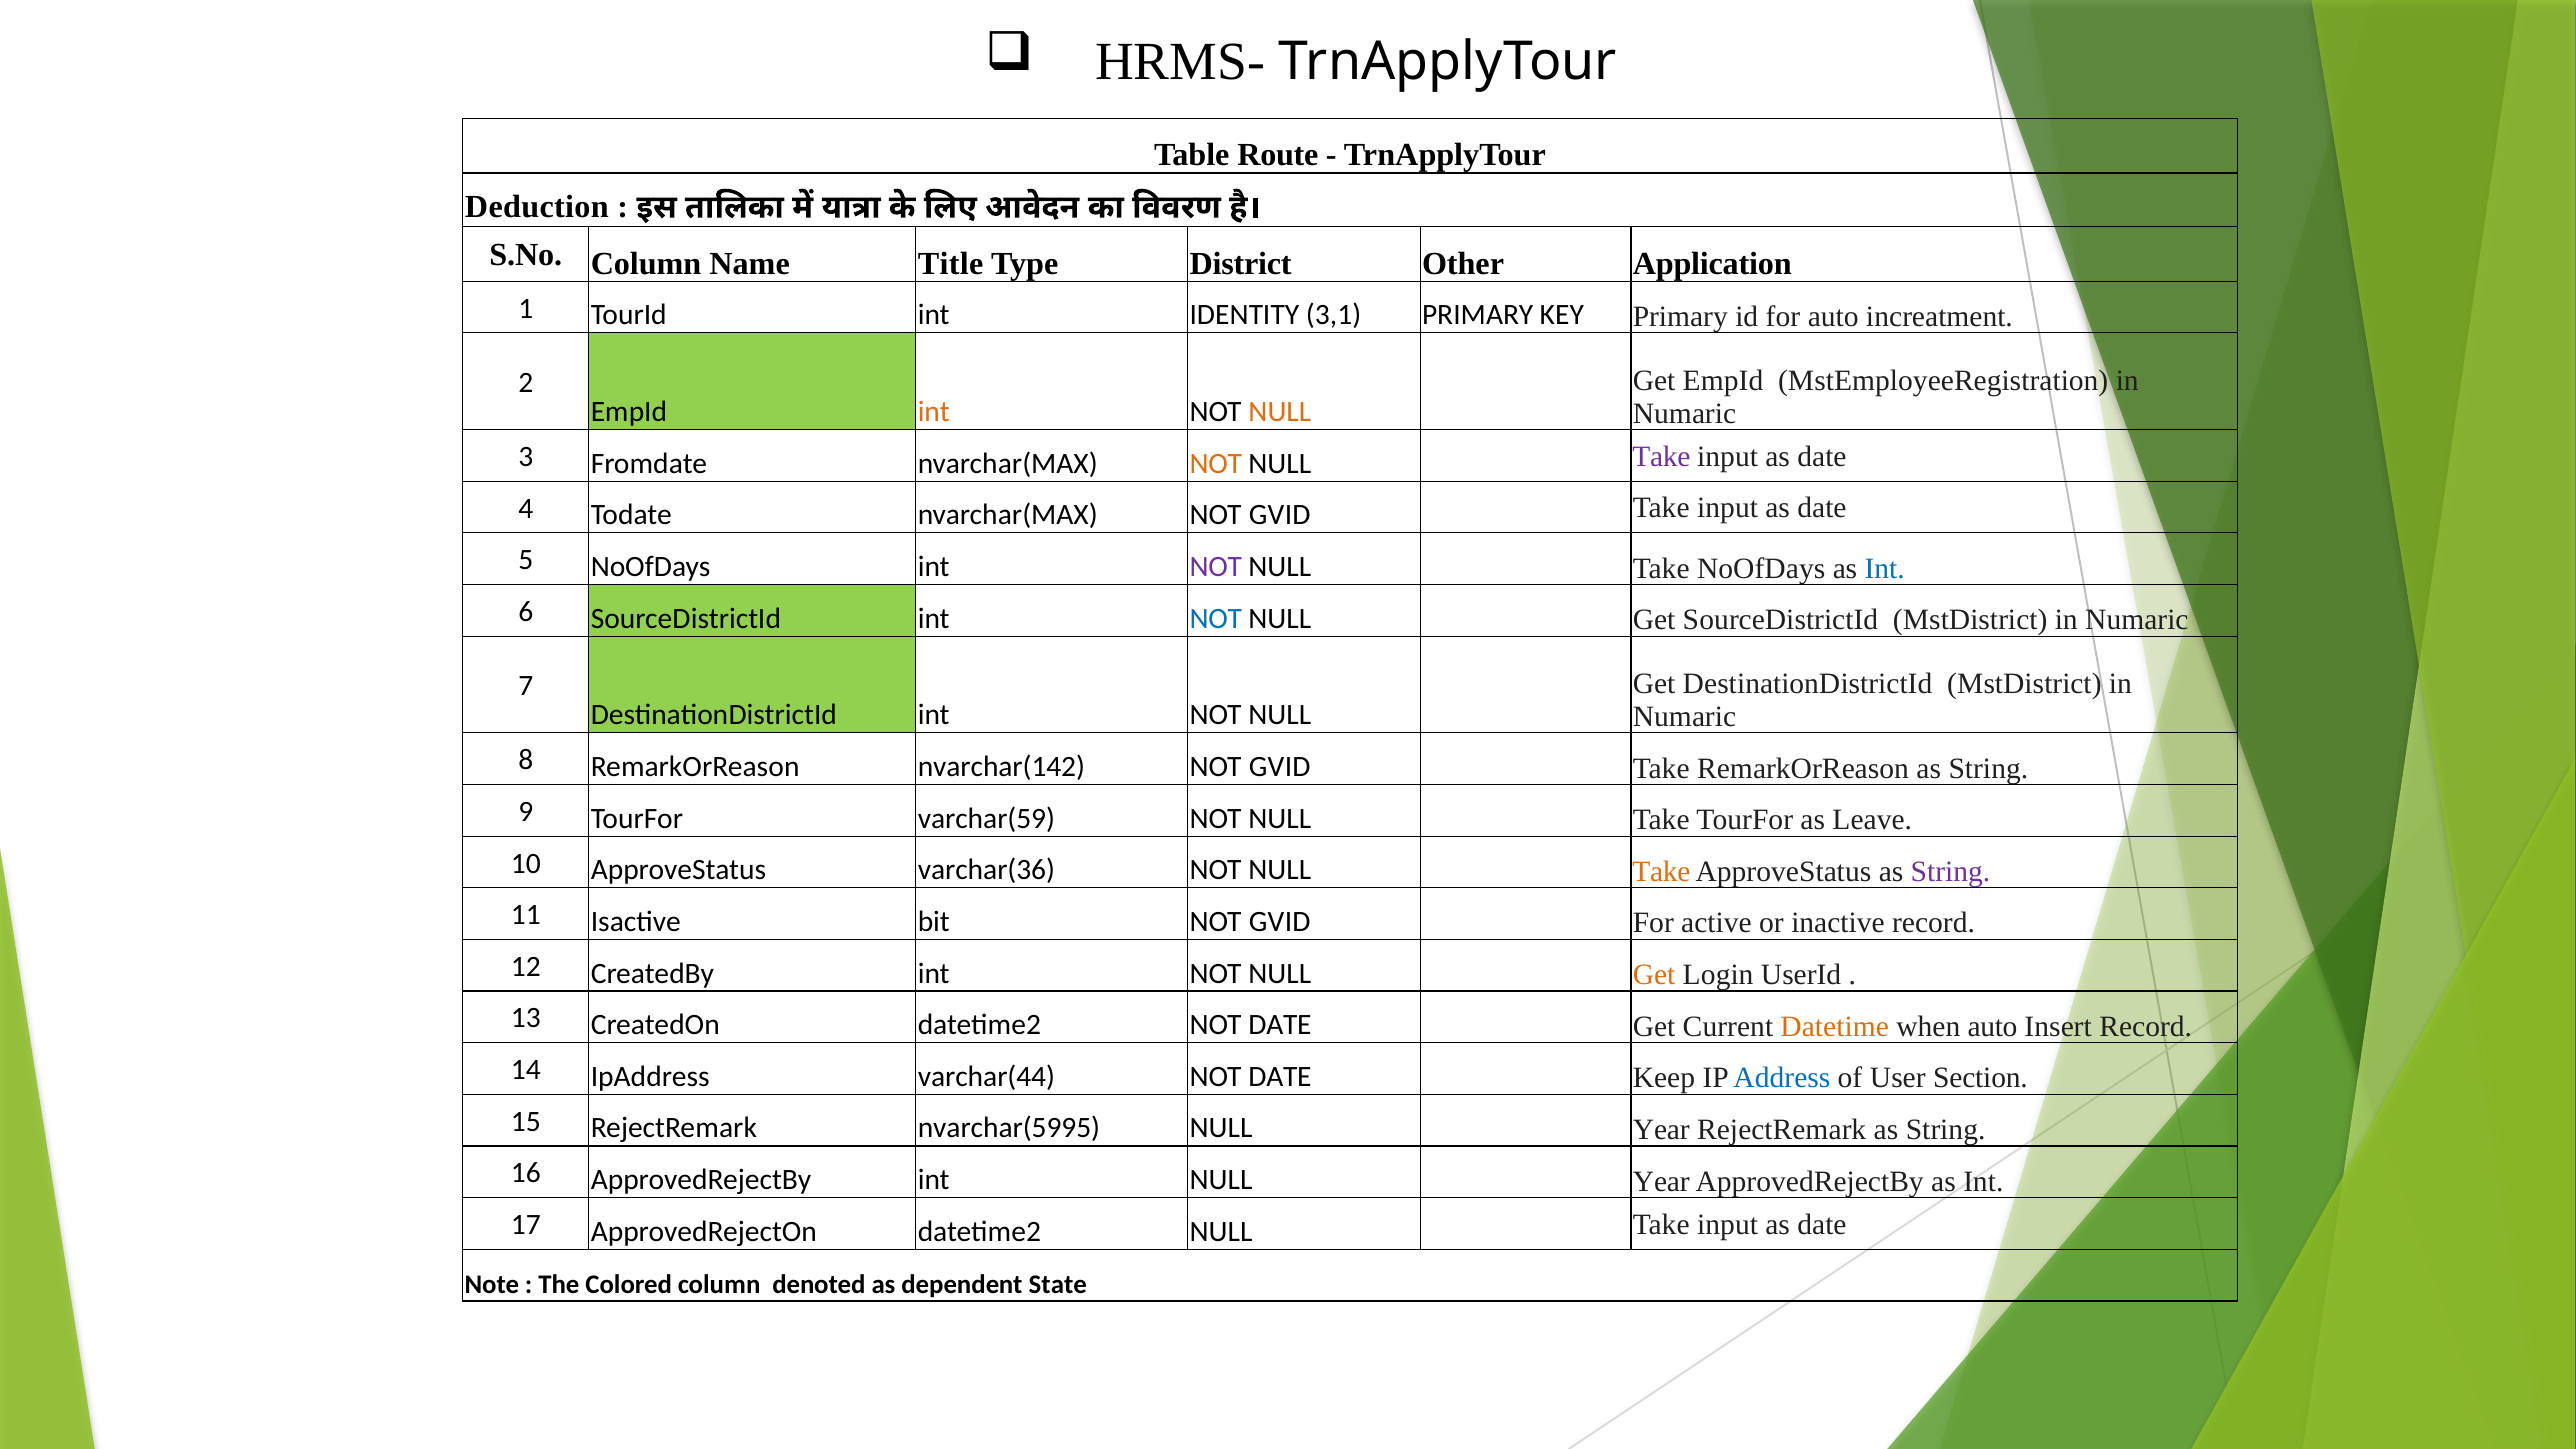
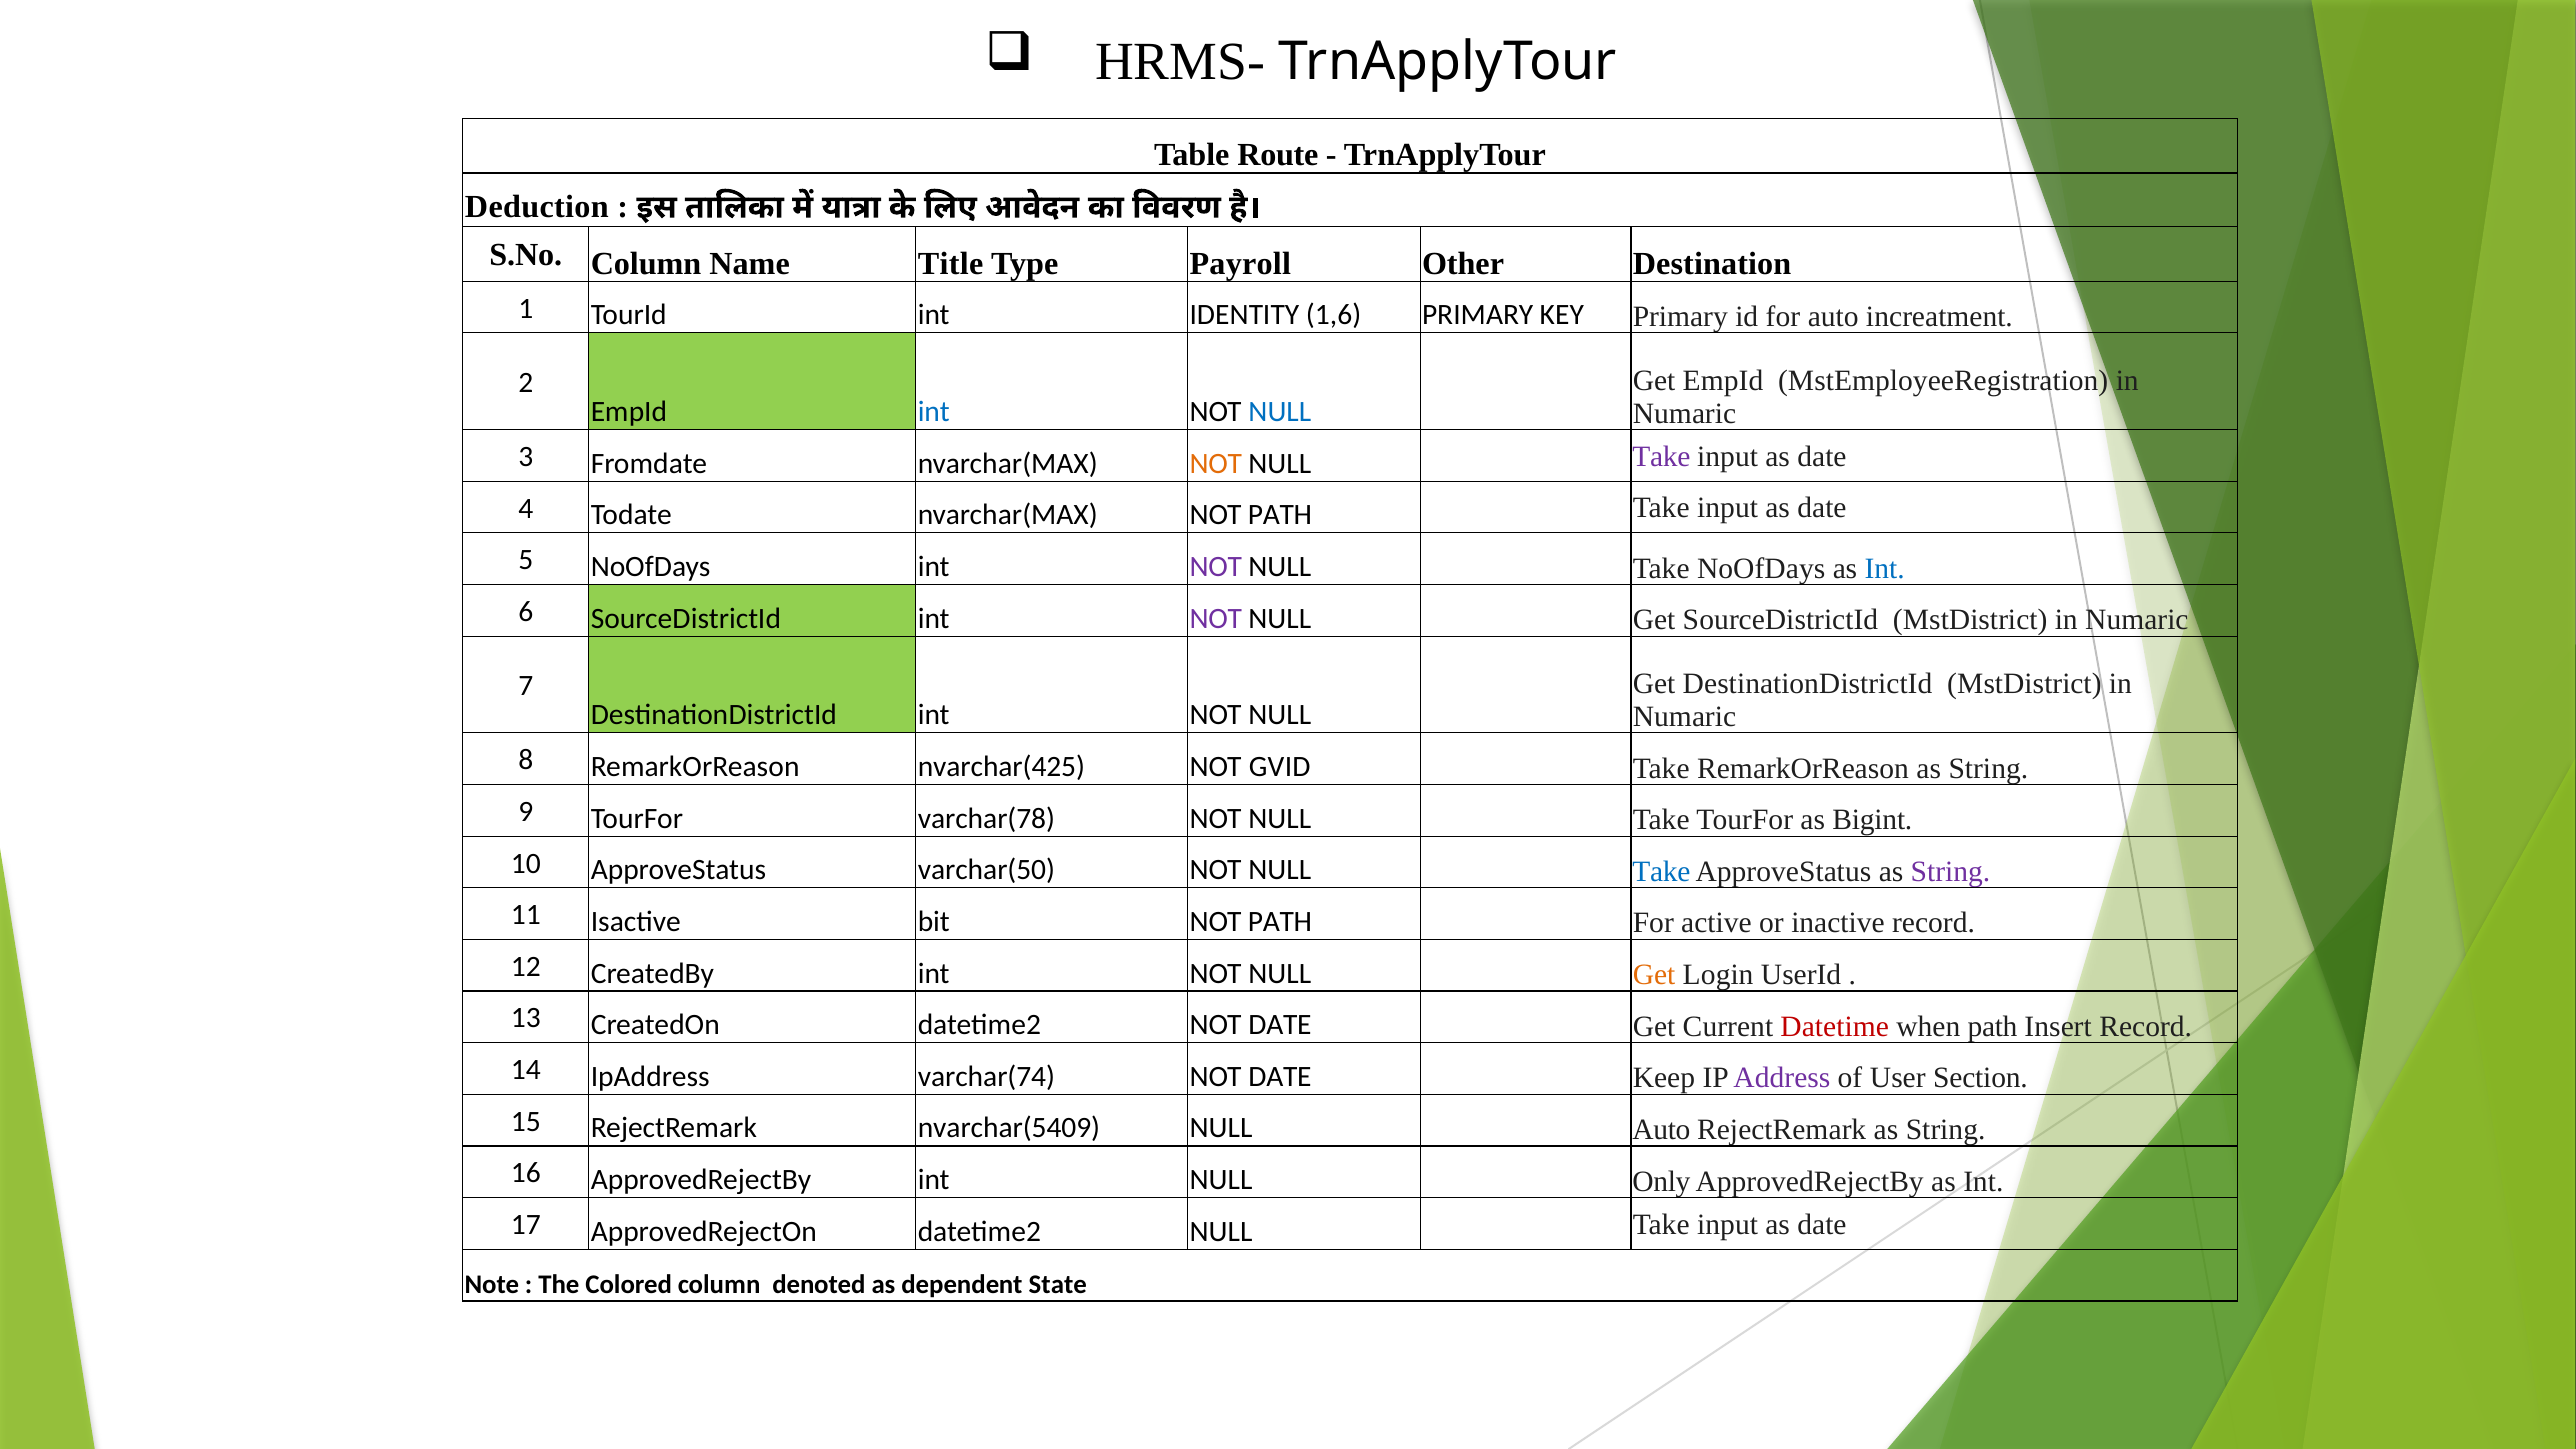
District: District -> Payroll
Application: Application -> Destination
3,1: 3,1 -> 1,6
int at (934, 412) colour: orange -> blue
NULL at (1280, 412) colour: orange -> blue
nvarchar(MAX NOT GVID: GVID -> PATH
NOT at (1216, 618) colour: blue -> purple
nvarchar(142: nvarchar(142 -> nvarchar(425
varchar(59: varchar(59 -> varchar(78
Leave: Leave -> Bigint
varchar(36: varchar(36 -> varchar(50
Take at (1661, 872) colour: orange -> blue
bit NOT GVID: GVID -> PATH
Datetime colour: orange -> red
when auto: auto -> path
varchar(44: varchar(44 -> varchar(74
Address colour: blue -> purple
nvarchar(5995: nvarchar(5995 -> nvarchar(5409
Year at (1661, 1130): Year -> Auto
int NULL Year: Year -> Only
